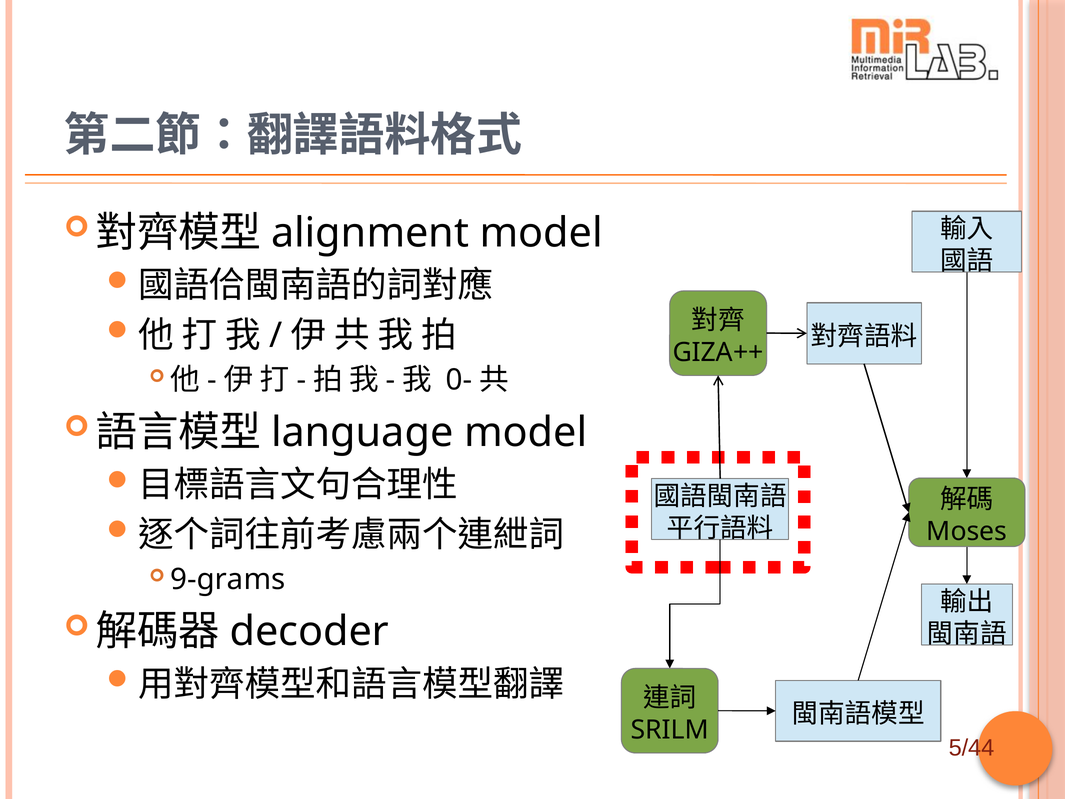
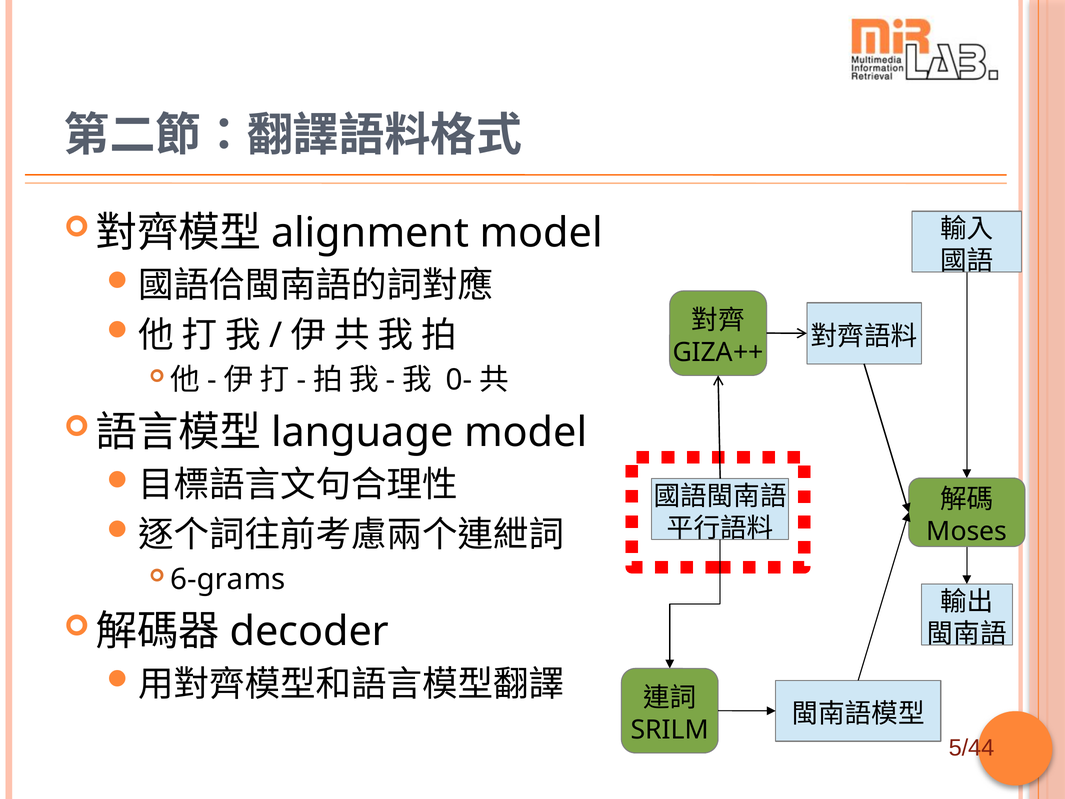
9-grams: 9-grams -> 6-grams
